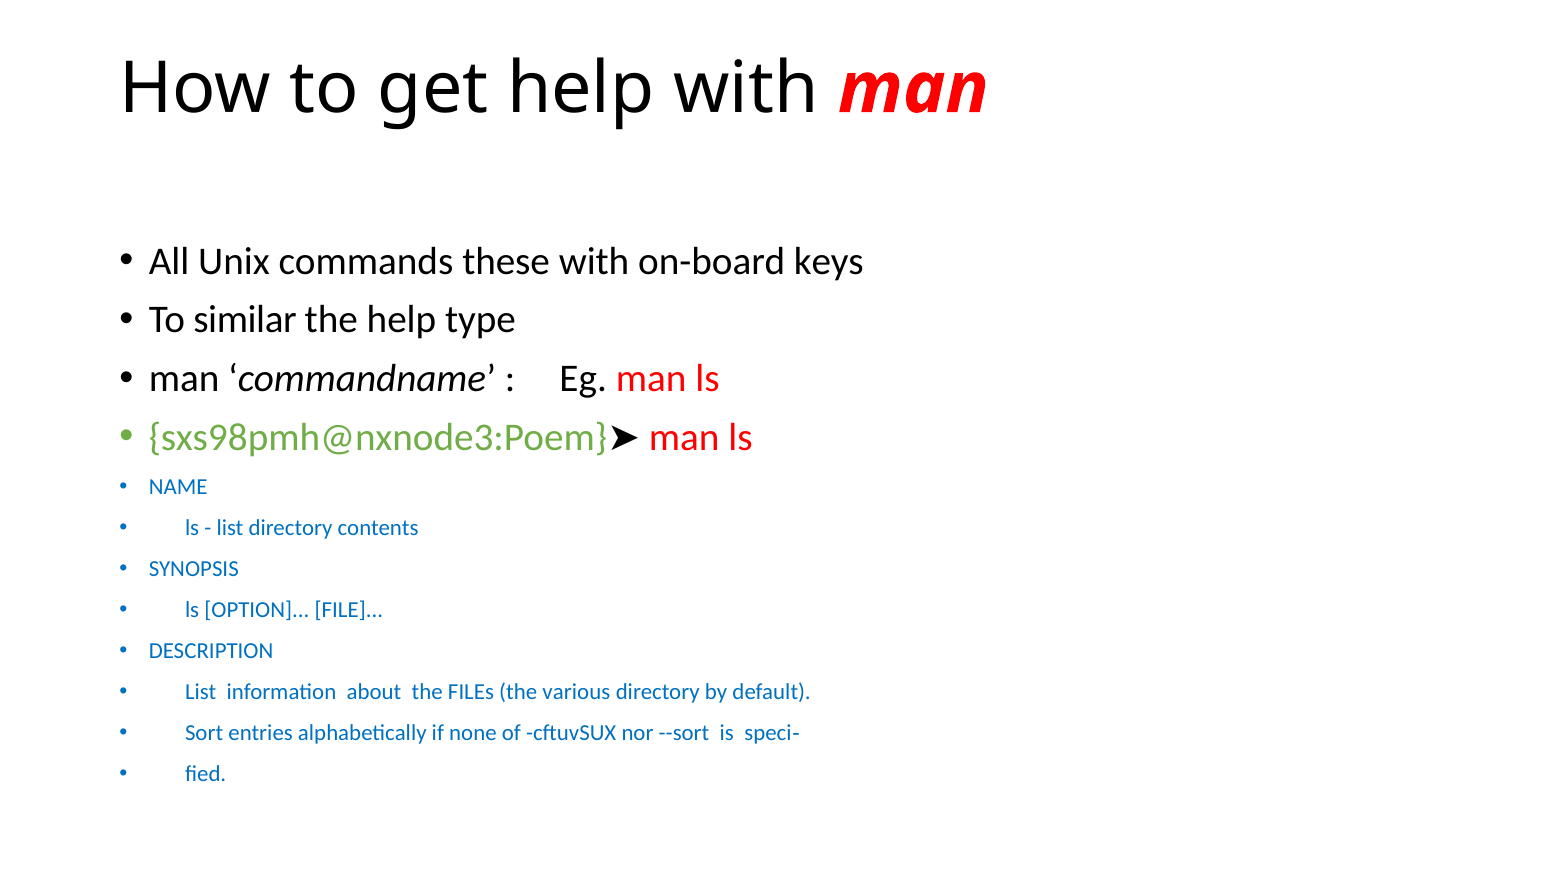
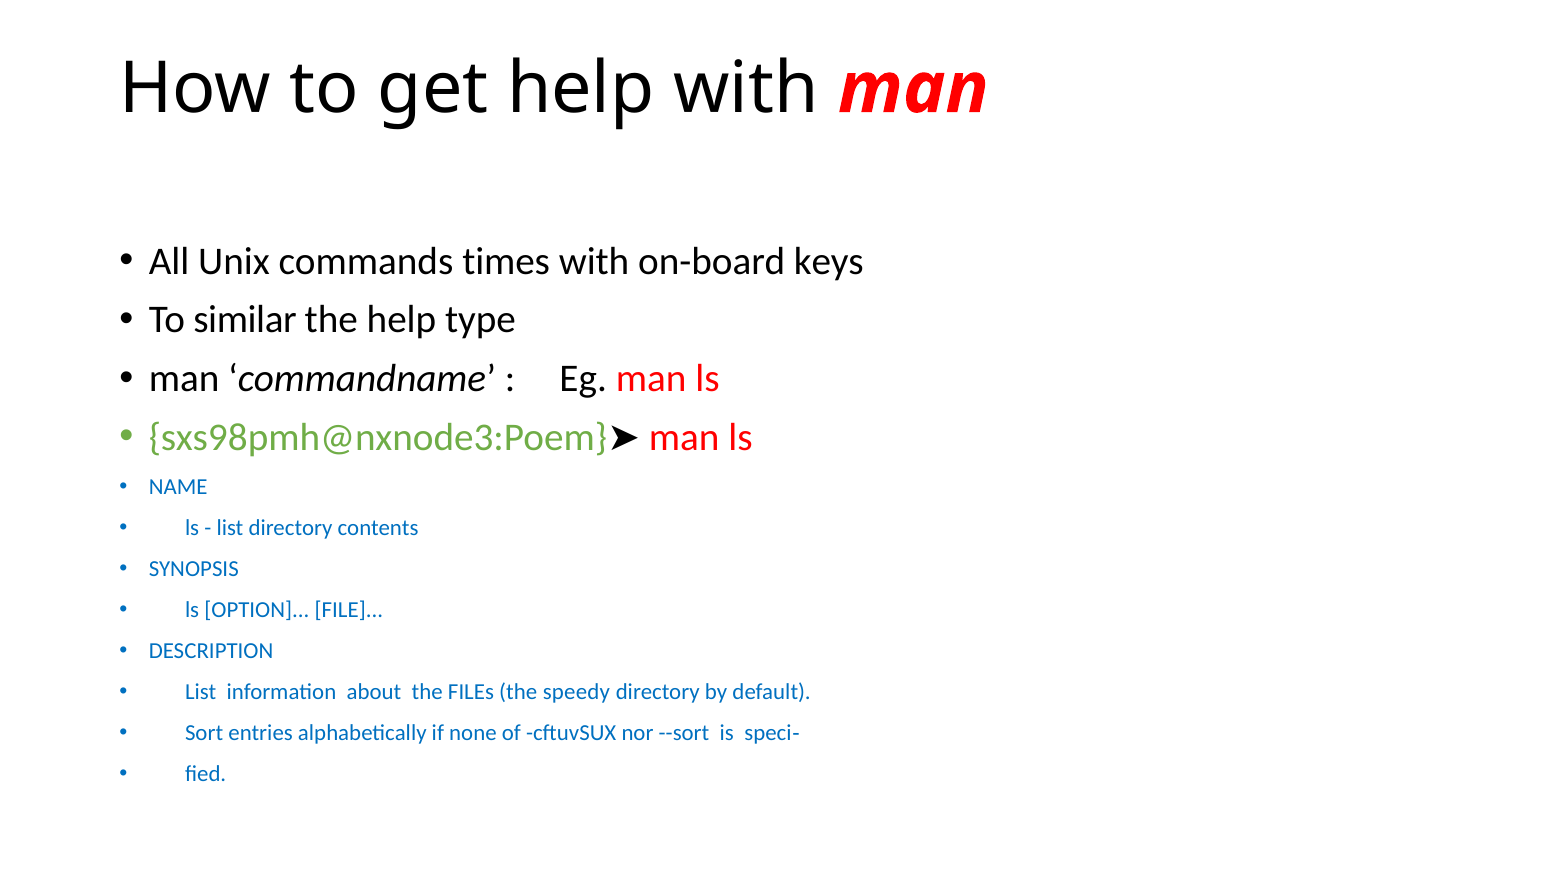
these: these -> times
various: various -> speedy
